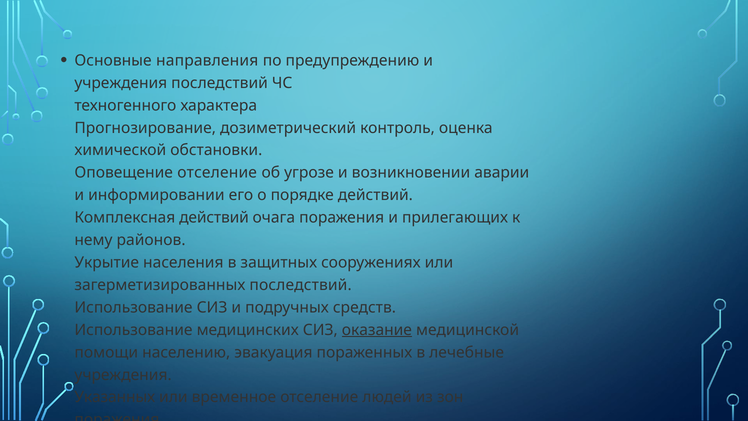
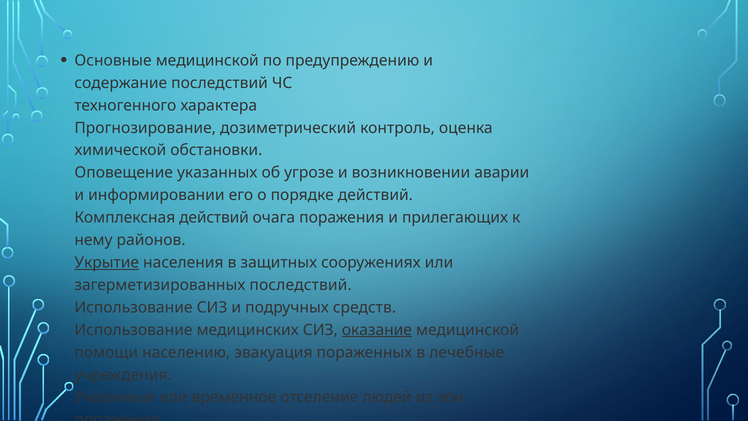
Основные направления: направления -> медицинской
учреждения at (121, 83): учреждения -> содержание
Оповещение отселение: отселение -> указанных
Укрытие underline: none -> present
